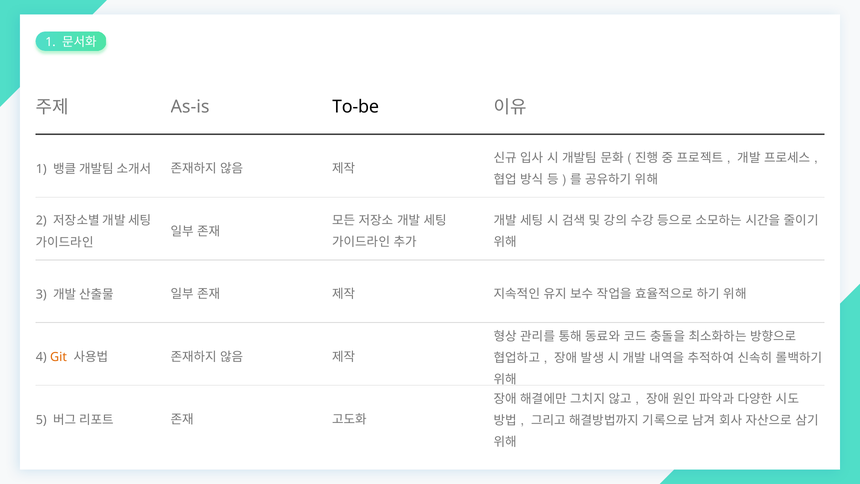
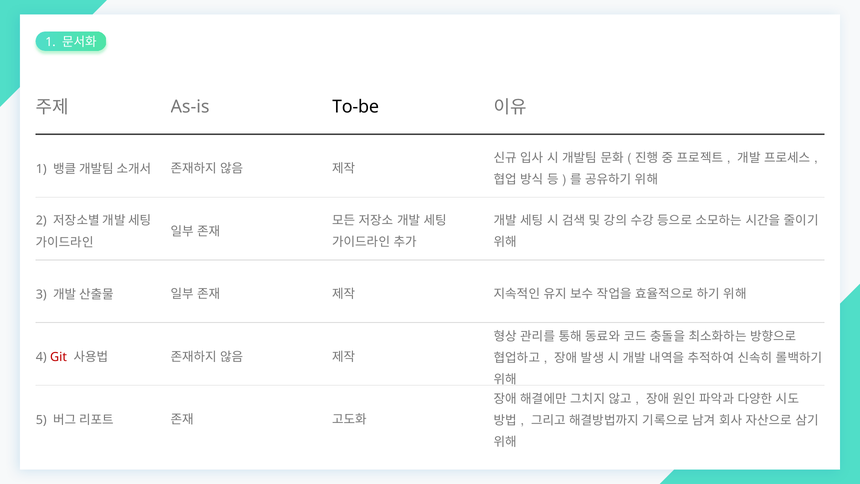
Git colour: orange -> red
